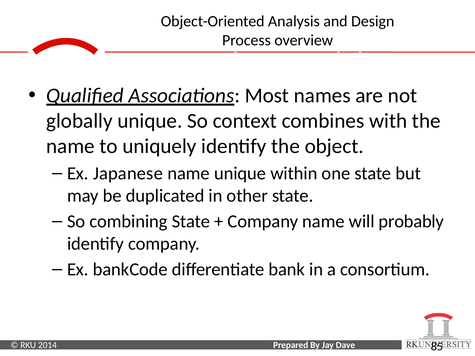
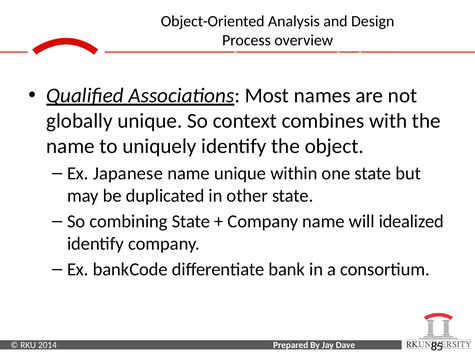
probably: probably -> idealized
